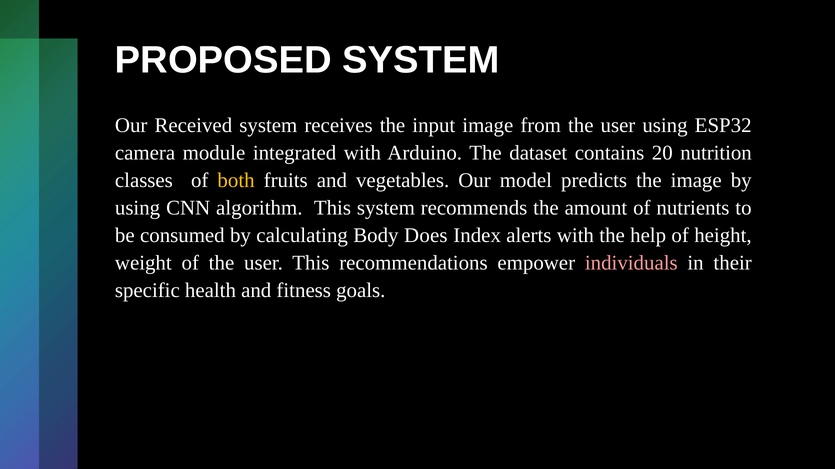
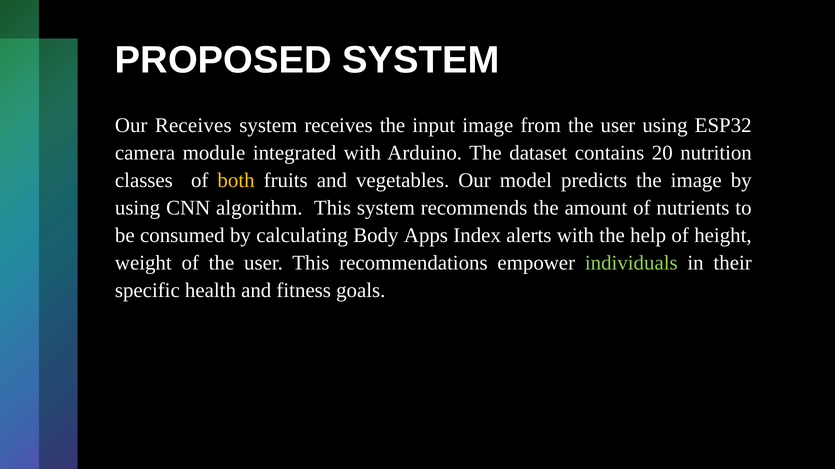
Our Received: Received -> Receives
Does: Does -> Apps
individuals colour: pink -> light green
